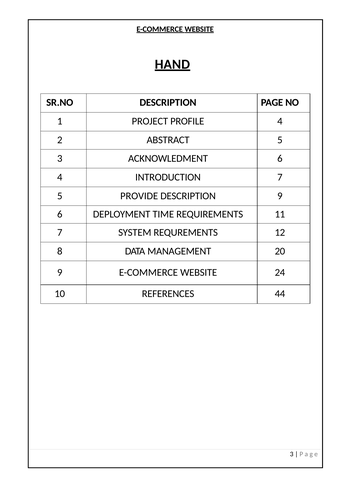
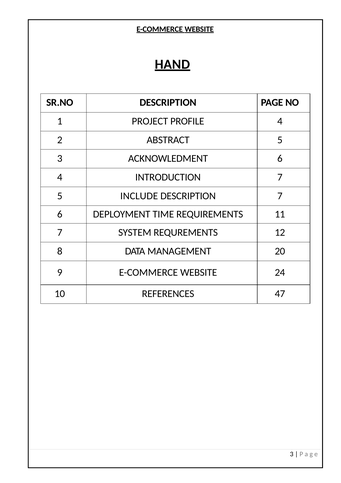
PROVIDE: PROVIDE -> INCLUDE
DESCRIPTION 9: 9 -> 7
44: 44 -> 47
